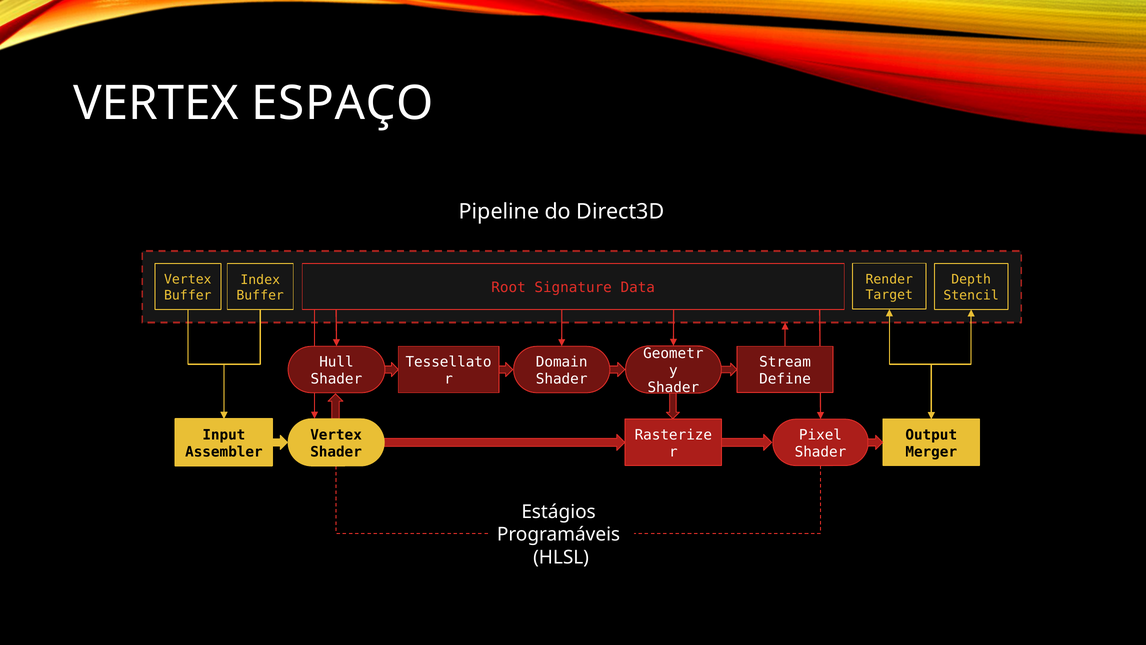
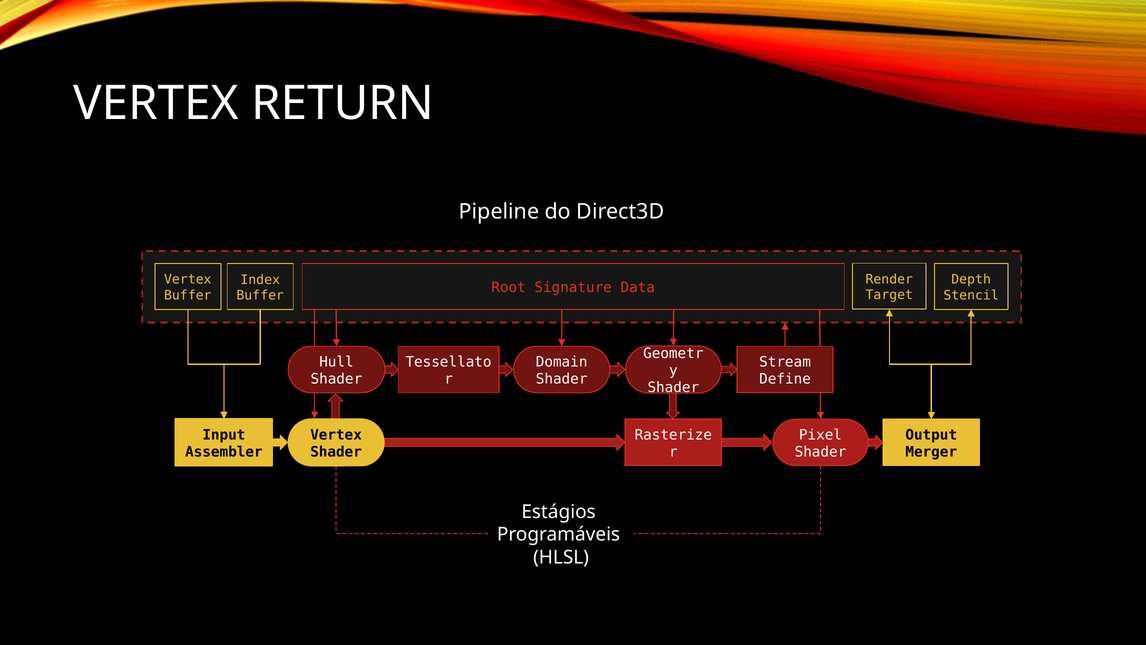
ESPAÇO: ESPAÇO -> RETURN
